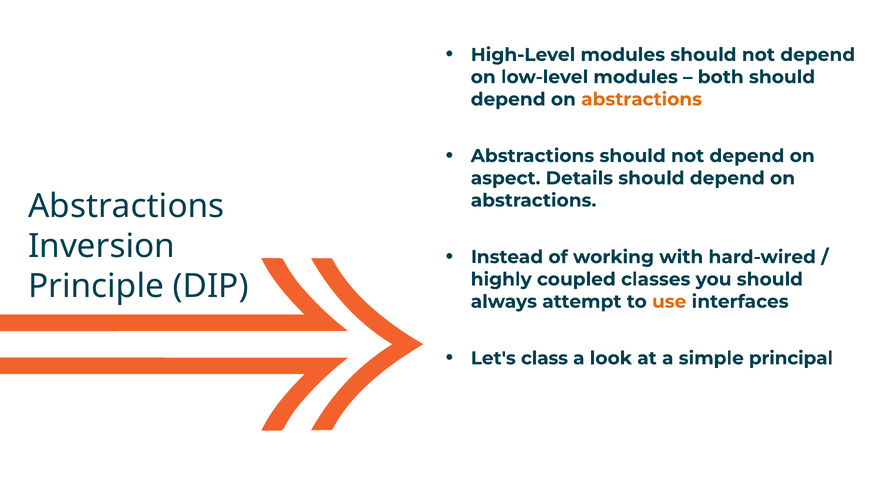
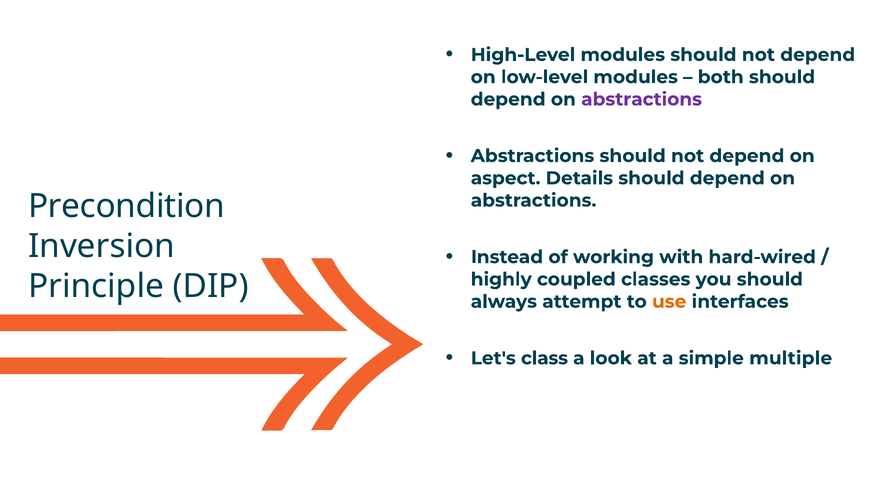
abstractions at (642, 99) colour: orange -> purple
Abstractions at (126, 206): Abstractions -> Precondition
principal: principal -> multiple
